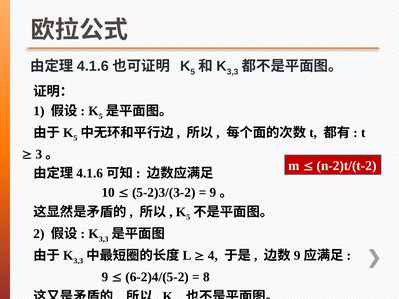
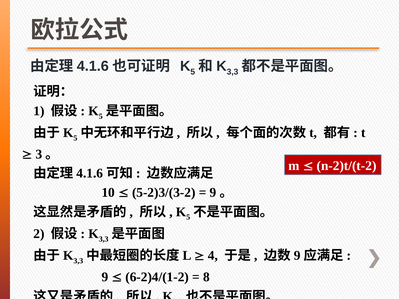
6-2)4/(5-2: 6-2)4/(5-2 -> 6-2)4/(1-2
